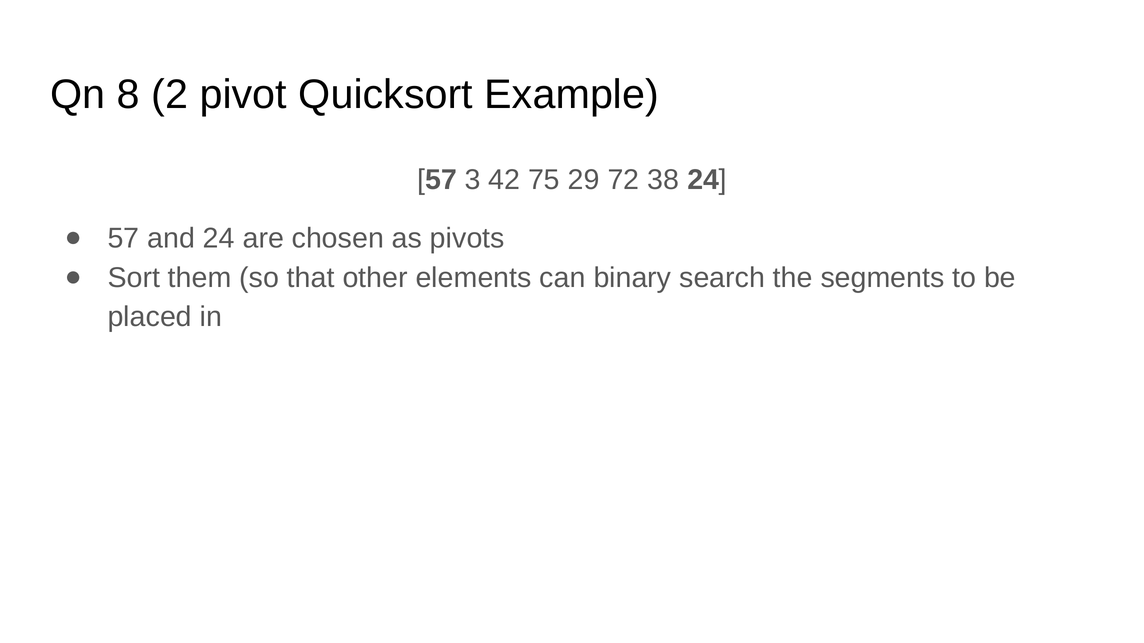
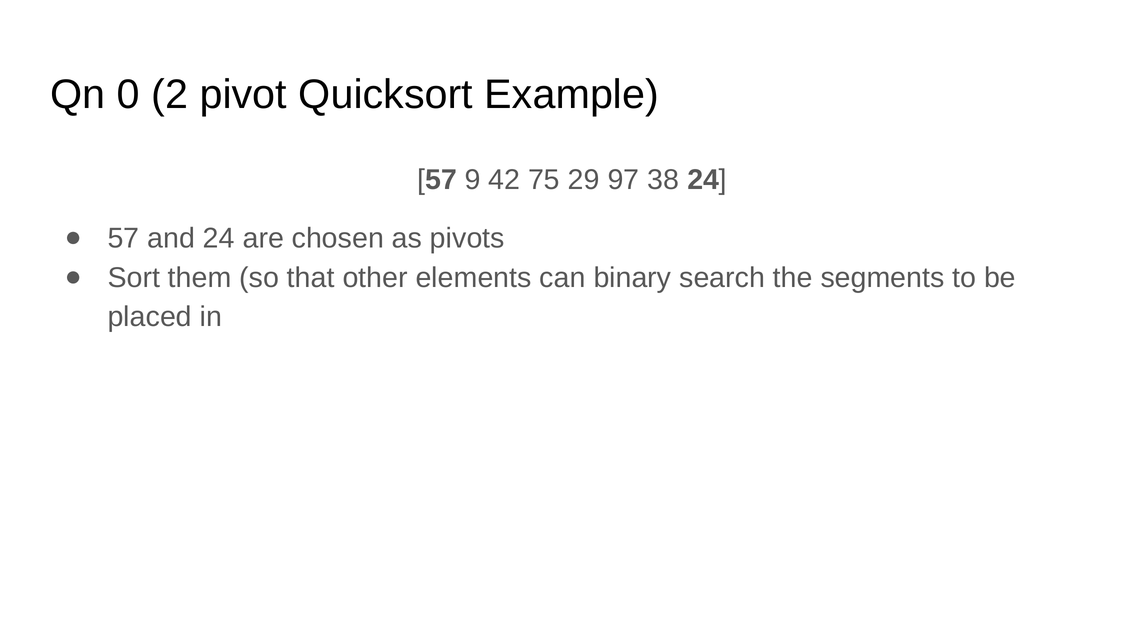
8: 8 -> 0
3: 3 -> 9
72: 72 -> 97
